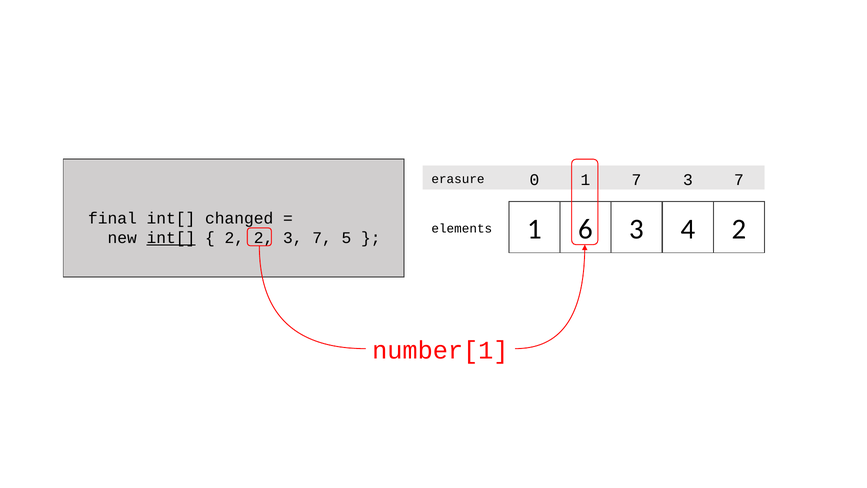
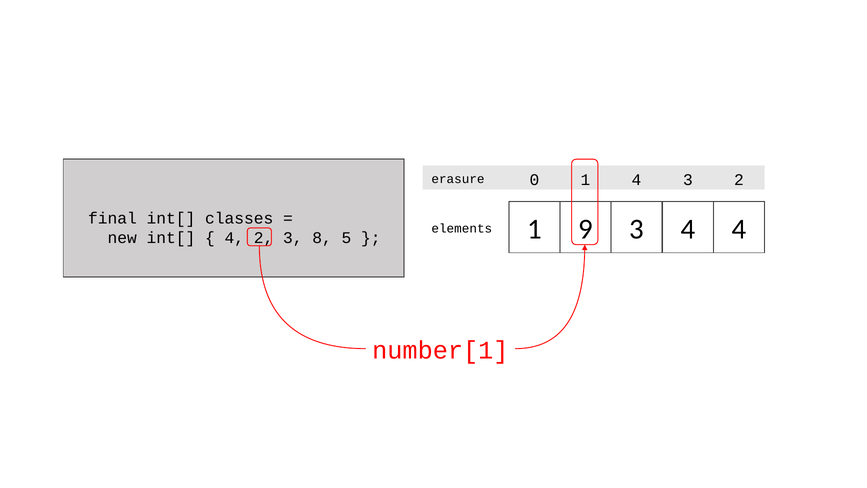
1 7: 7 -> 4
7 at (739, 180): 7 -> 2
changed: changed -> classes
6: 6 -> 9
4 2: 2 -> 4
int[ at (171, 238) underline: present -> none
2 at (234, 238): 2 -> 4
7 at (322, 238): 7 -> 8
